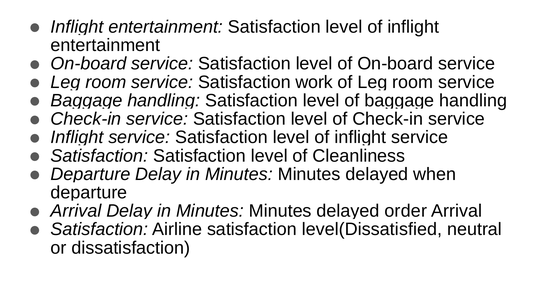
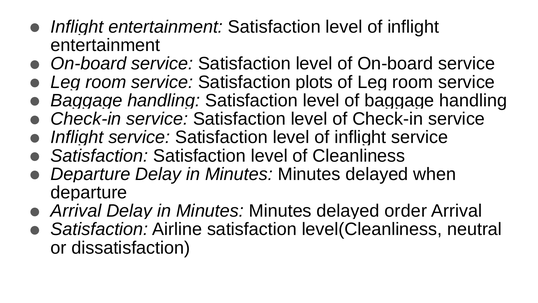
work: work -> plots
level(Dissatisfied: level(Dissatisfied -> level(Cleanliness
